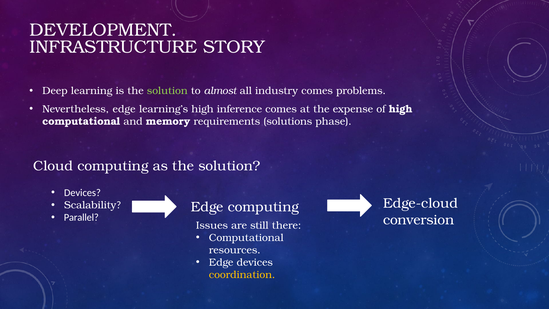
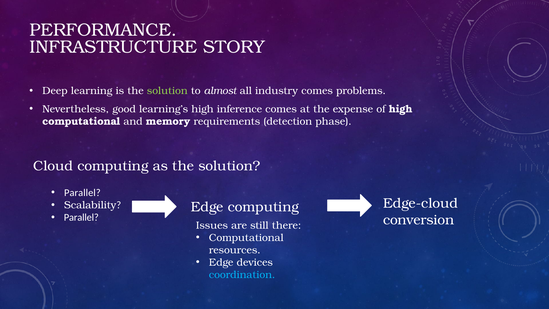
DEVELOPMENT: DEVELOPMENT -> PERFORMANCE
Nevertheless edge: edge -> good
solutions: solutions -> detection
Devices at (82, 193): Devices -> Parallel
coordination colour: yellow -> light blue
